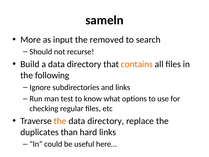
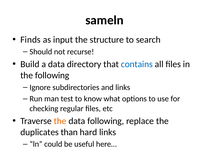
More: More -> Finds
removed: removed -> structure
contains colour: orange -> blue
directory at (106, 121): directory -> following
